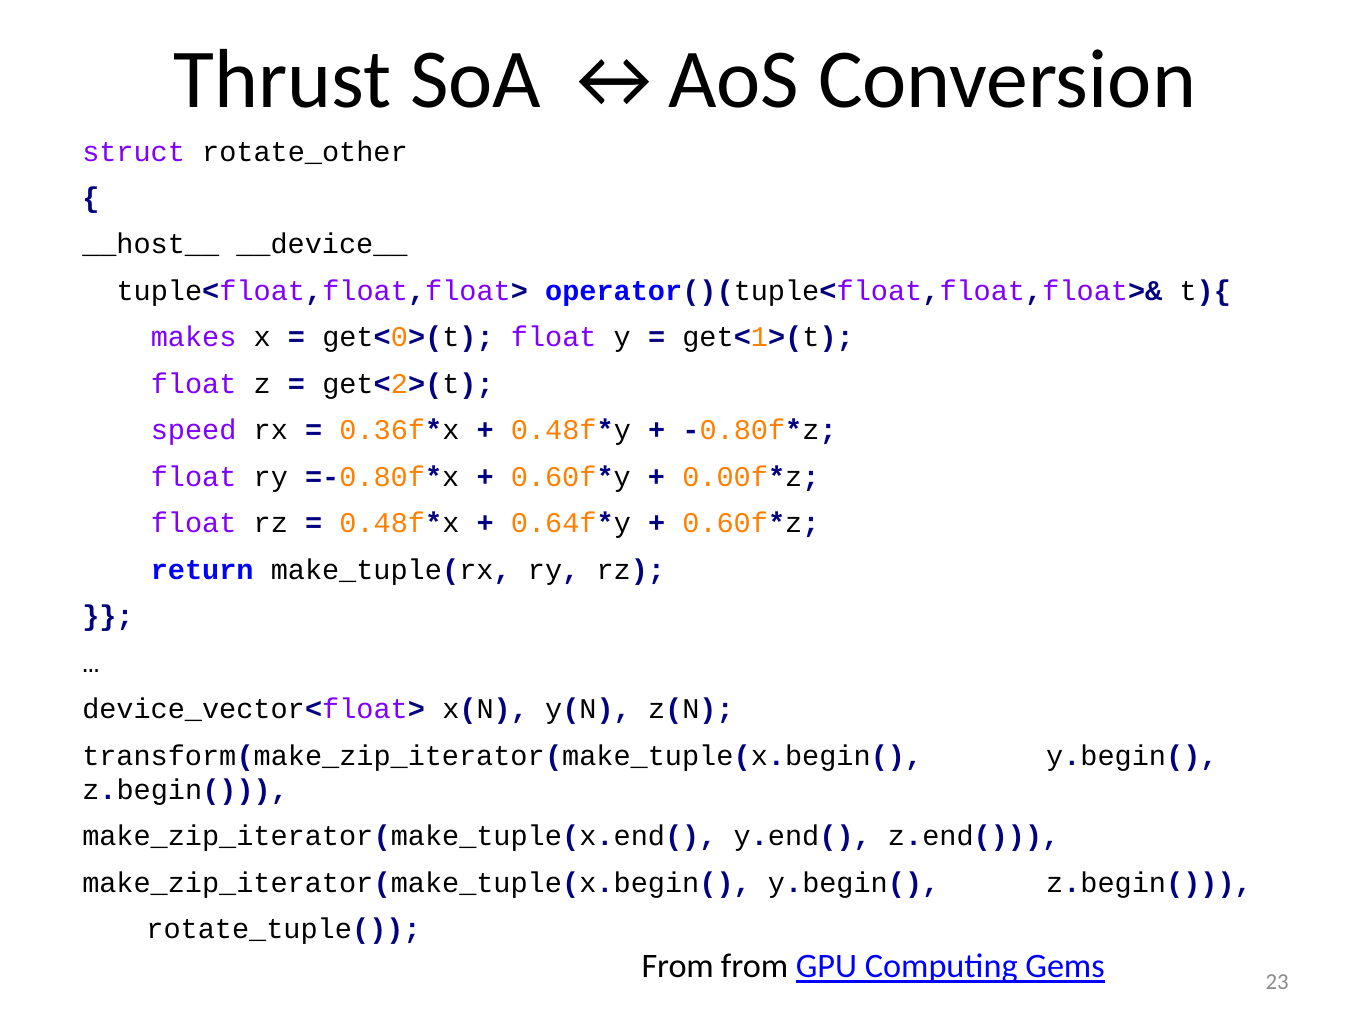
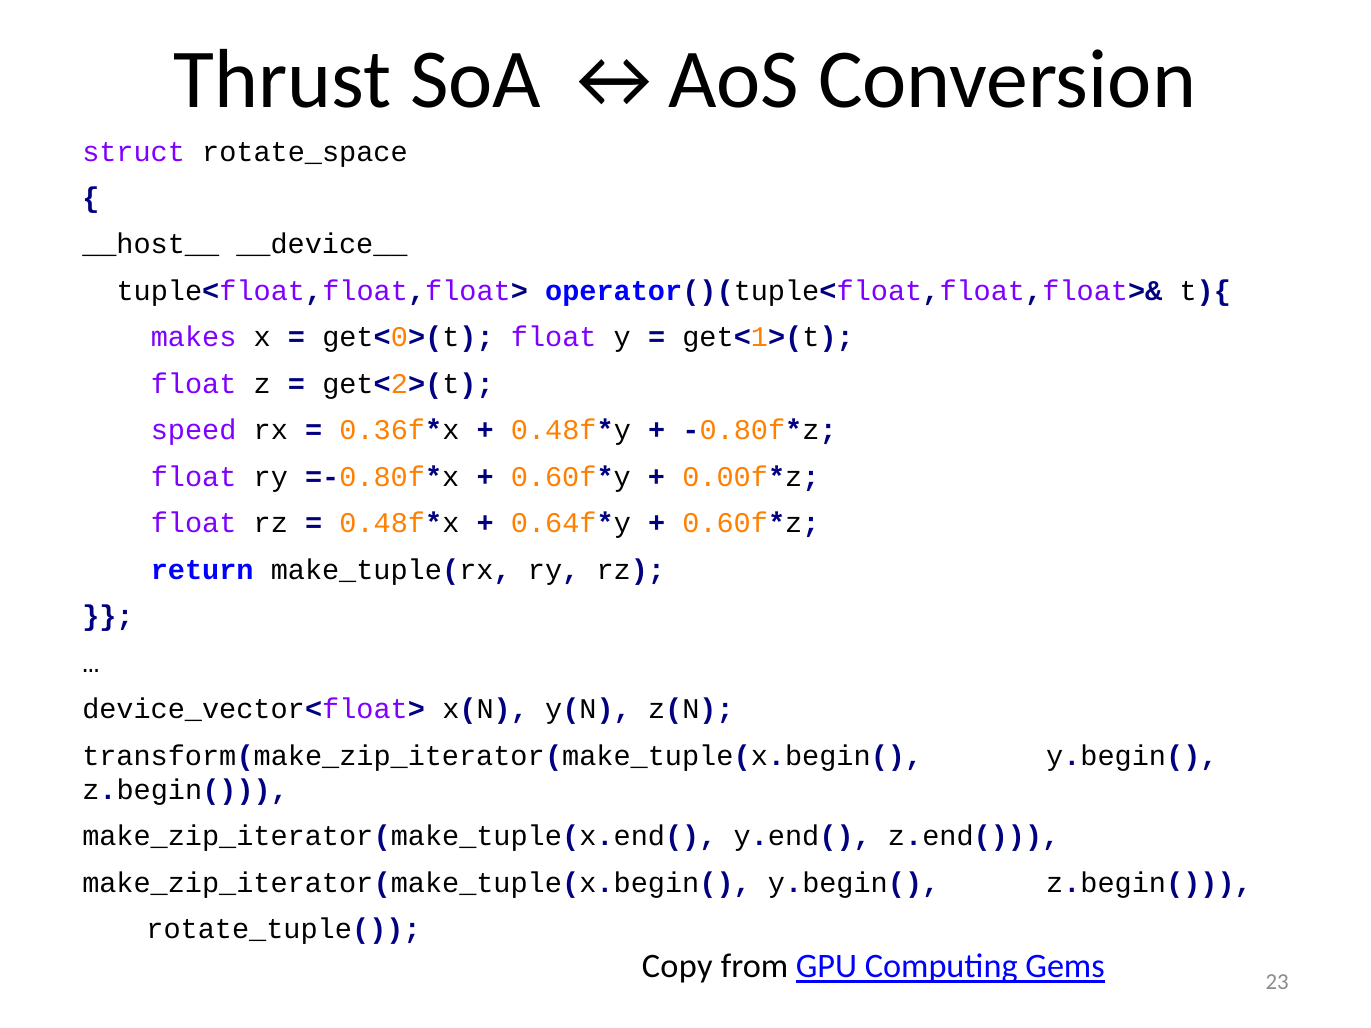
rotate_other: rotate_other -> rotate_space
From at (678, 967): From -> Copy
